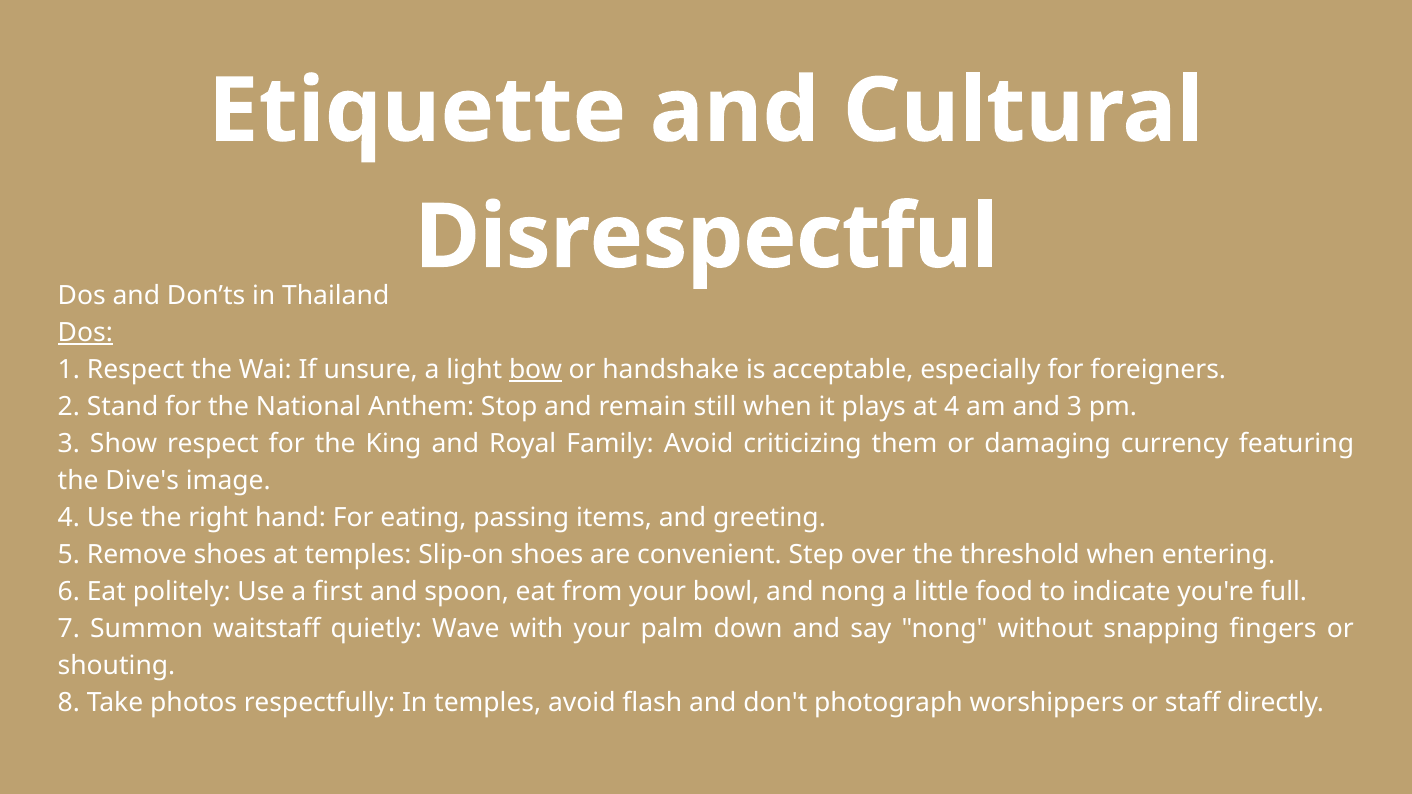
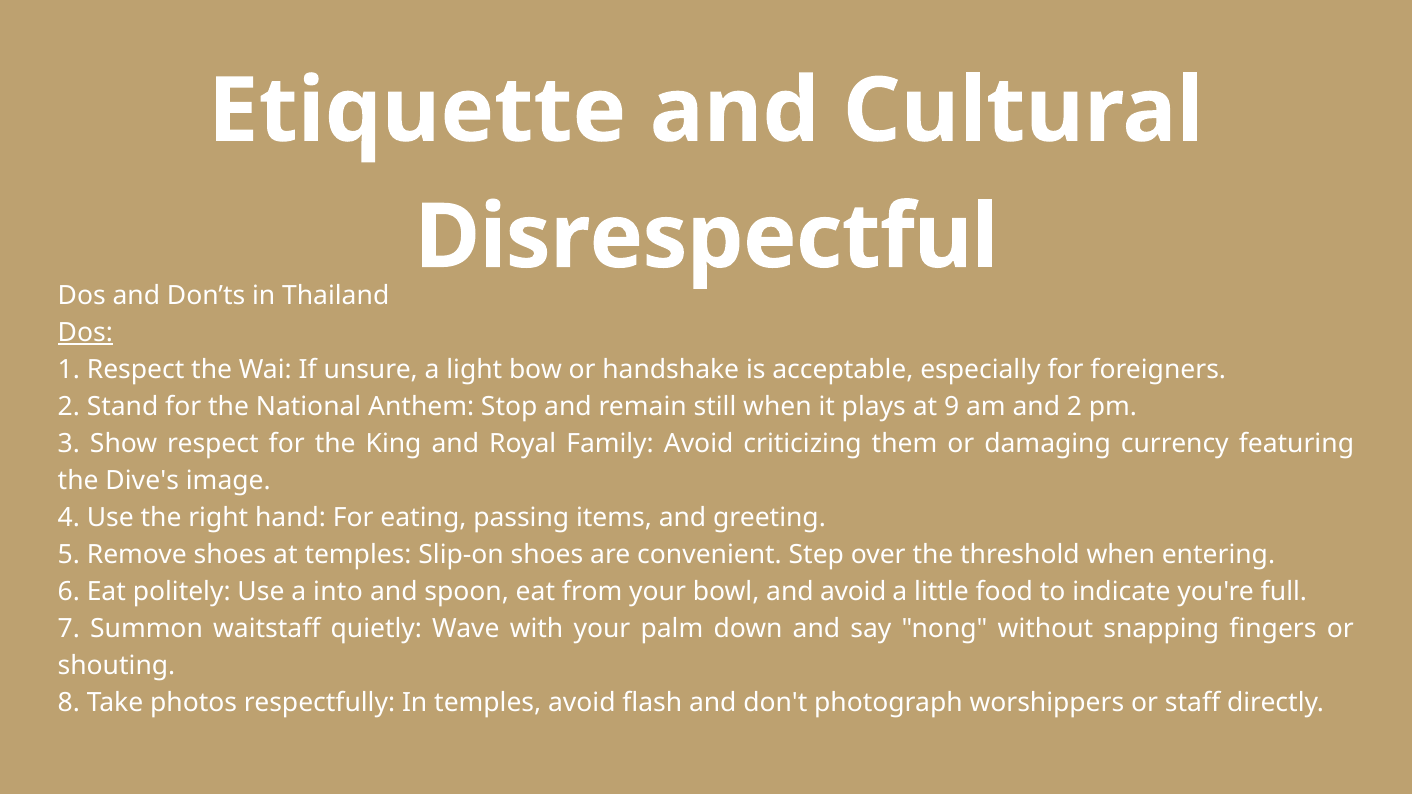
bow underline: present -> none
at 4: 4 -> 9
and 3: 3 -> 2
first: first -> into
and nong: nong -> avoid
